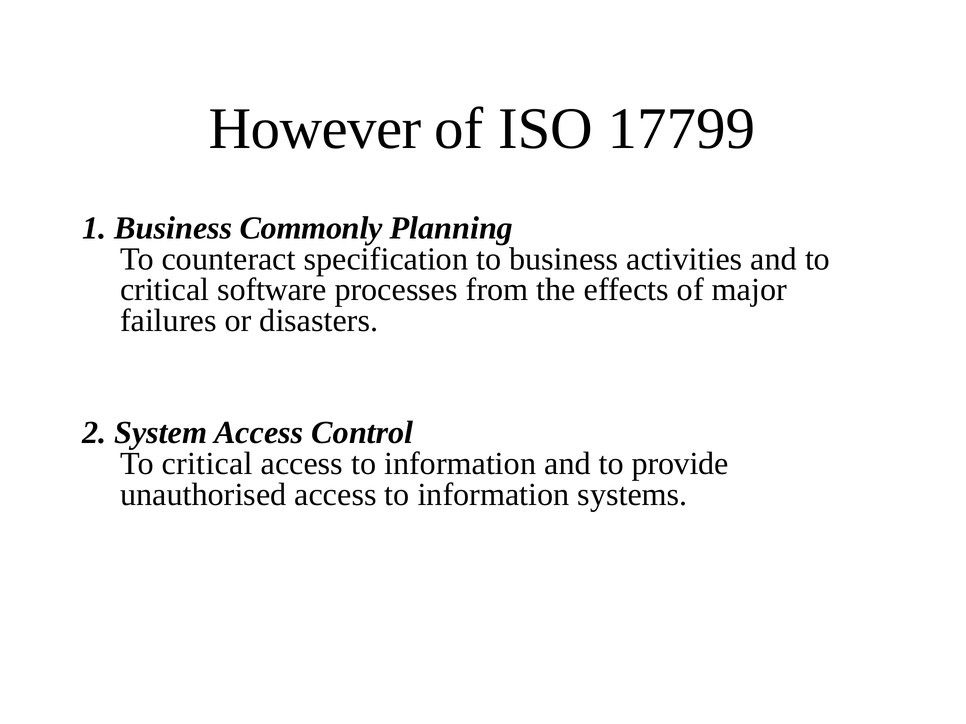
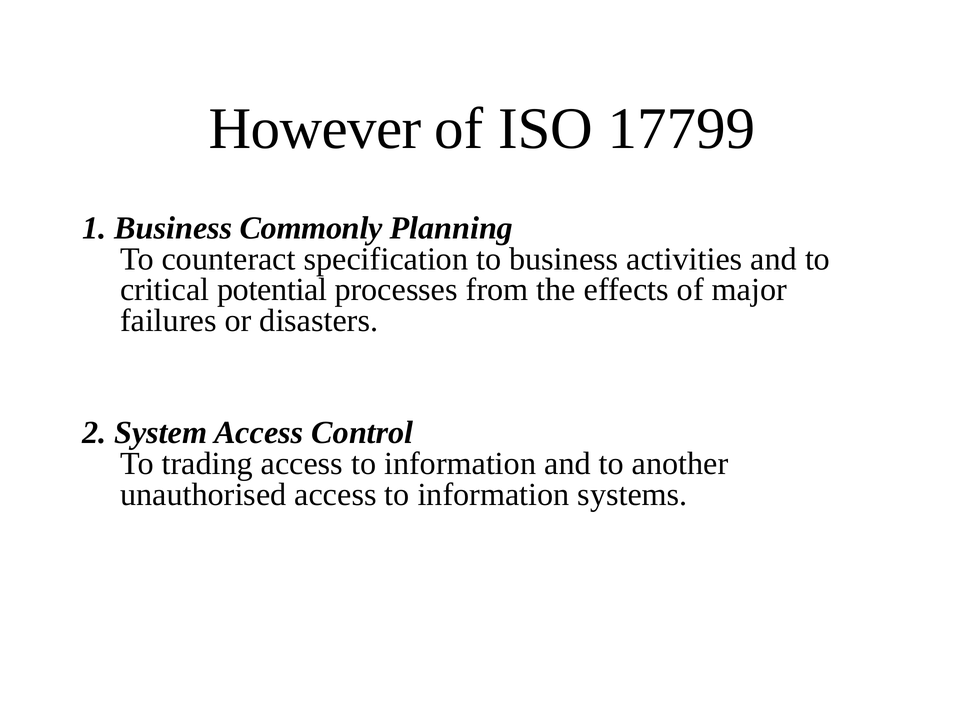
software: software -> potential
critical at (207, 464): critical -> trading
provide: provide -> another
